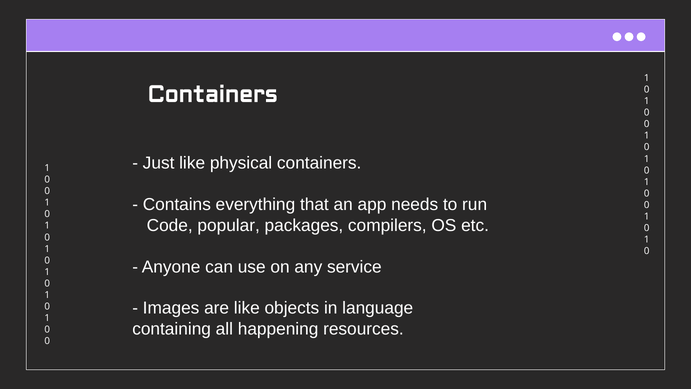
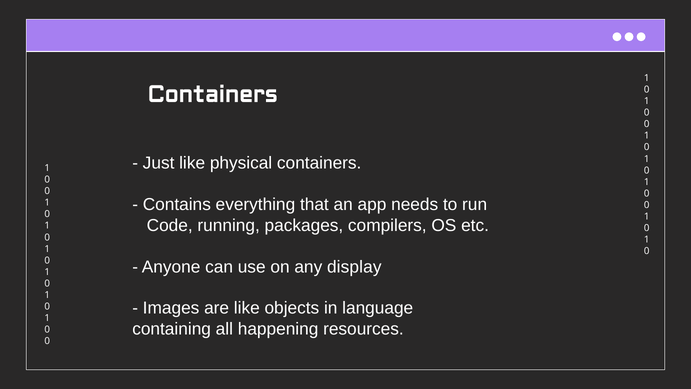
popular: popular -> running
service: service -> display
